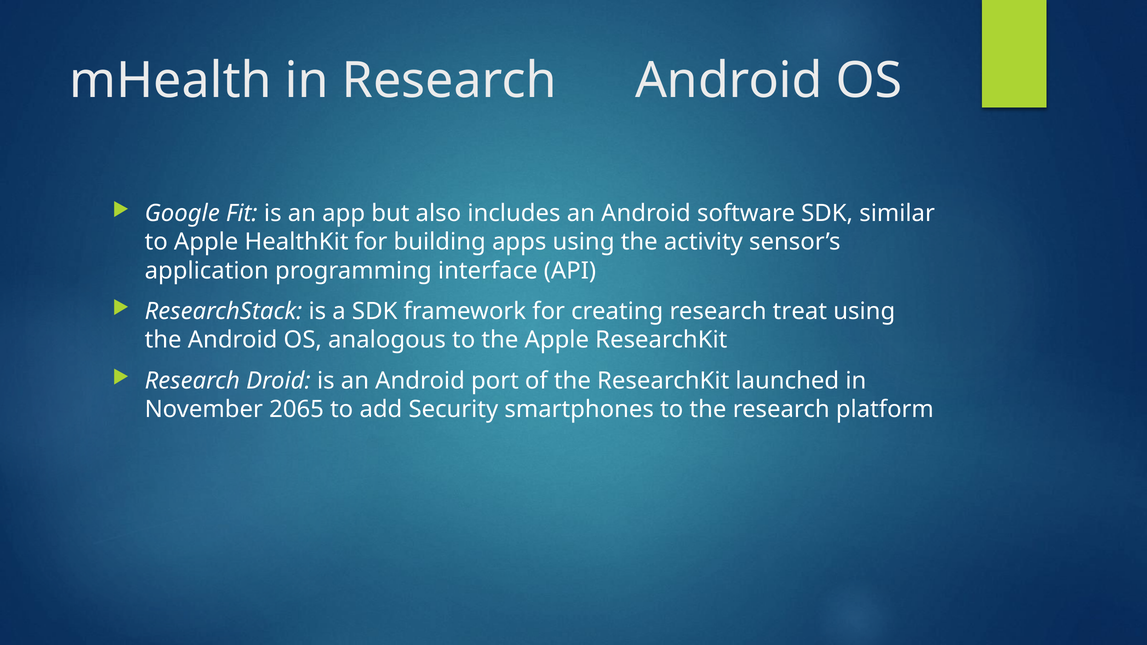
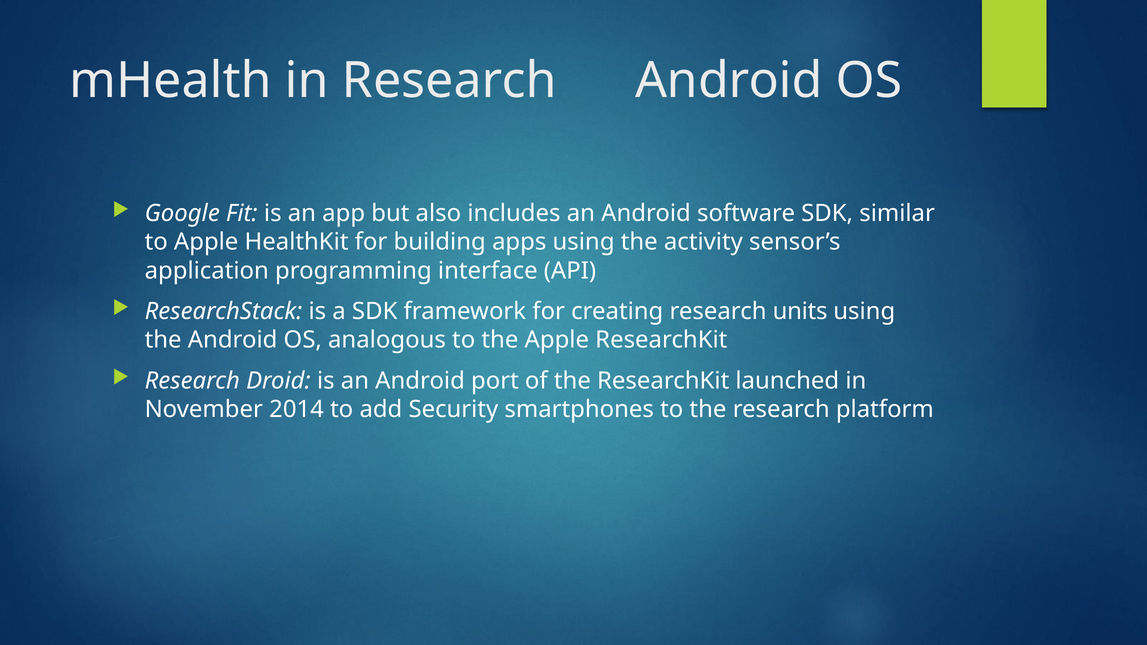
treat: treat -> units
2065: 2065 -> 2014
